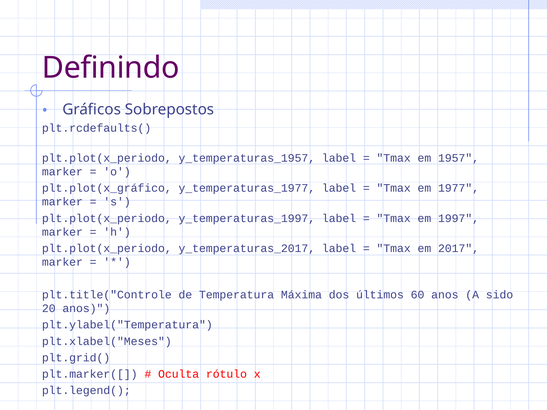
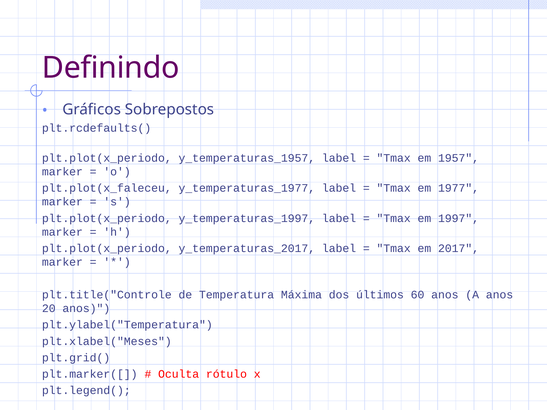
plt.plot(x_gráfico: plt.plot(x_gráfico -> plt.plot(x_faleceu
A sido: sido -> anos
